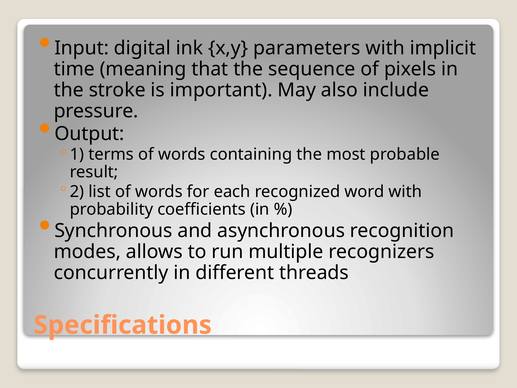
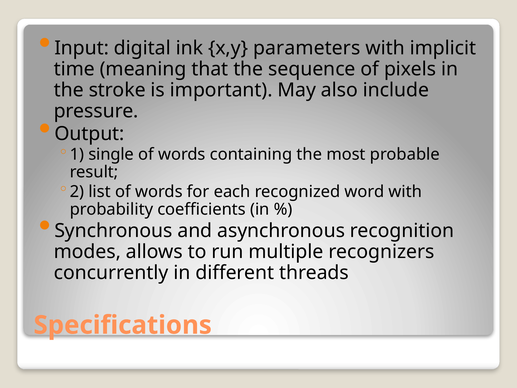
terms: terms -> single
